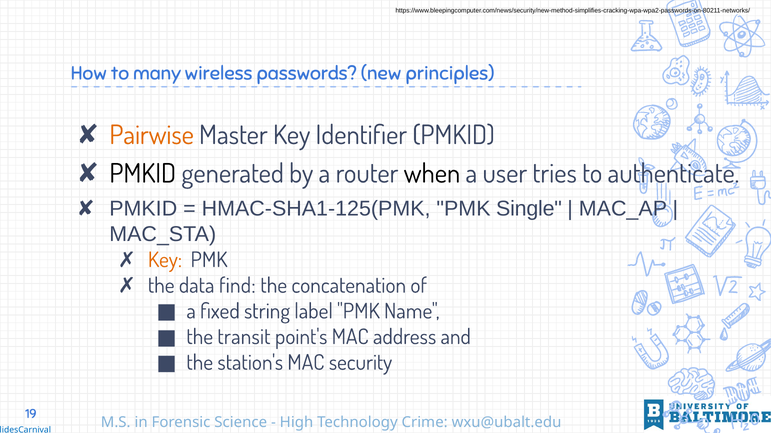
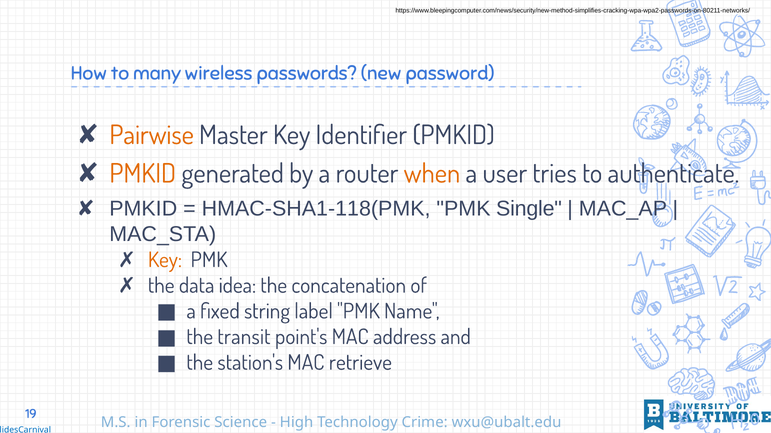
principles: principles -> password
PMKID at (143, 174) colour: black -> orange
when colour: black -> orange
HMAC-SHA1-125(PMK: HMAC-SHA1-125(PMK -> HMAC-SHA1-118(PMK
find: find -> idea
security: security -> retrieve
